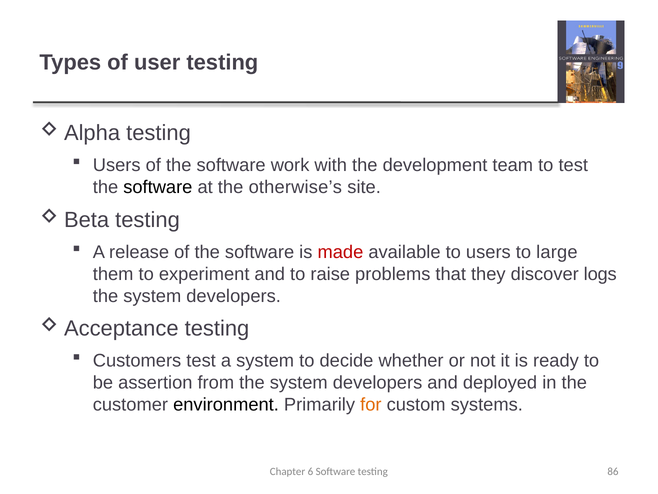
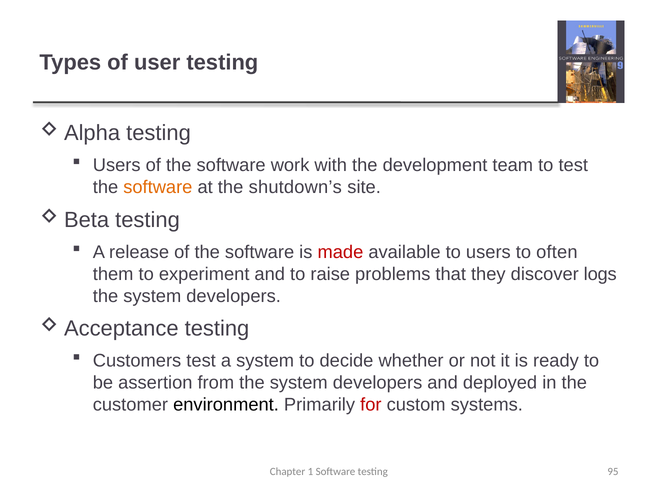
software at (158, 187) colour: black -> orange
otherwise’s: otherwise’s -> shutdown’s
large: large -> often
for colour: orange -> red
6: 6 -> 1
86: 86 -> 95
